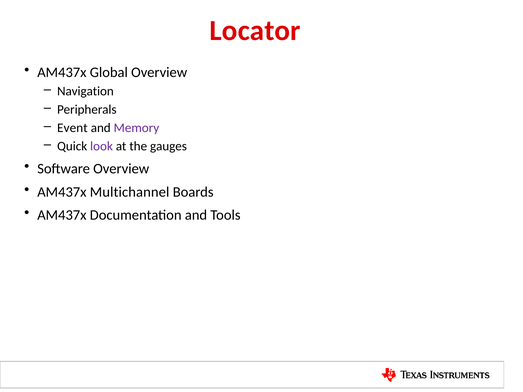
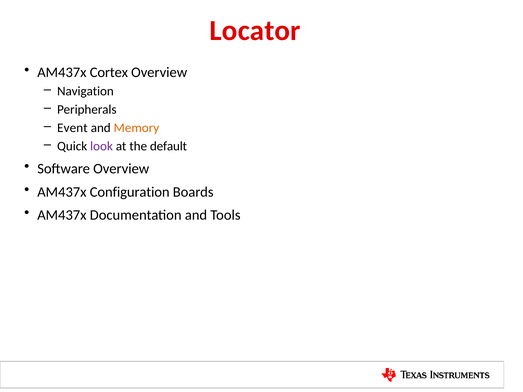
Global: Global -> Cortex
Memory colour: purple -> orange
gauges: gauges -> default
Multichannel: Multichannel -> Configuration
